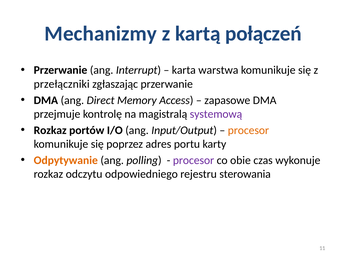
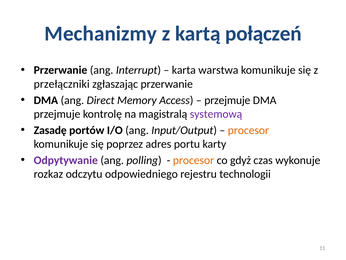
zapasowe at (227, 100): zapasowe -> przejmuje
Rozkaz at (50, 130): Rozkaz -> Zasadę
Odpytywanie colour: orange -> purple
procesor at (194, 160) colour: purple -> orange
obie: obie -> gdyż
sterowania: sterowania -> technologii
